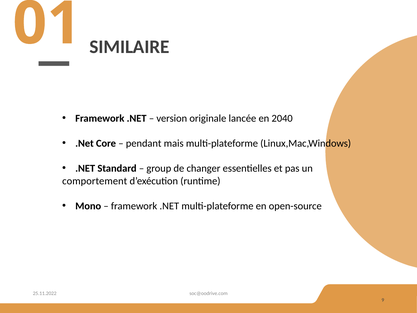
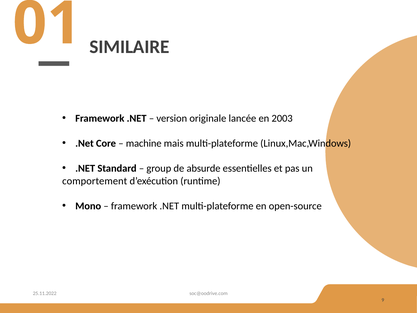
2040: 2040 -> 2003
pendant: pendant -> machine
changer: changer -> absurde
